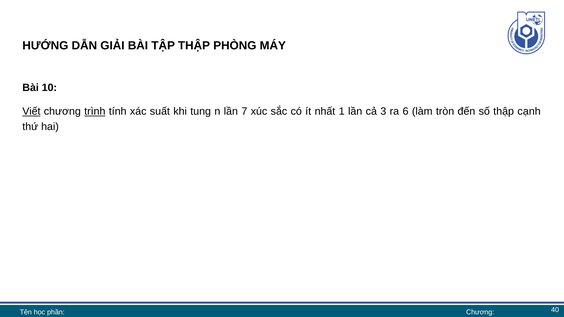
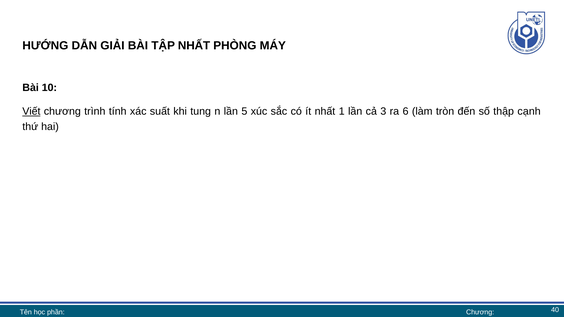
TẬP THẬP: THẬP -> NHẤT
trình underline: present -> none
7: 7 -> 5
